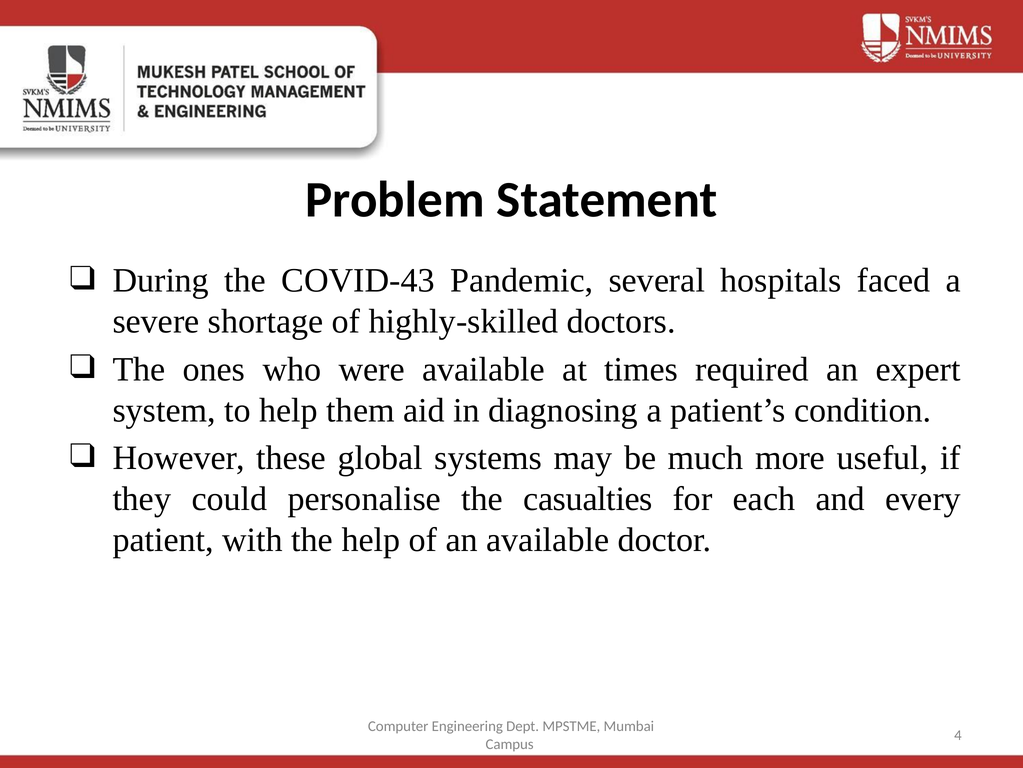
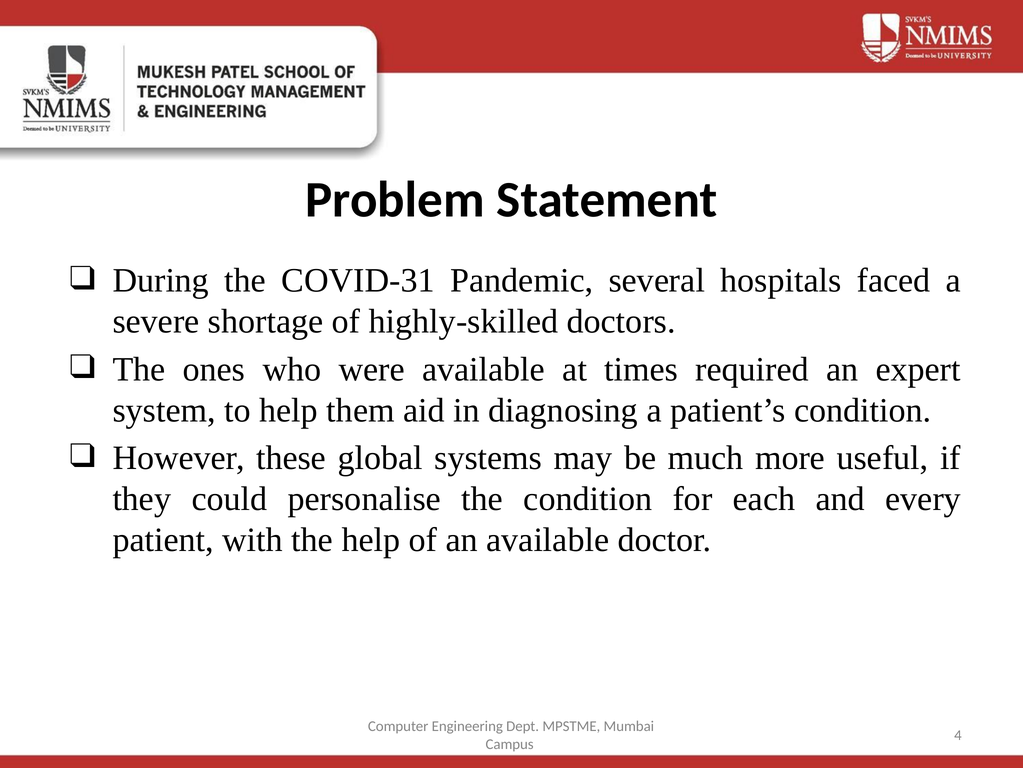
COVID-43: COVID-43 -> COVID-31
the casualties: casualties -> condition
